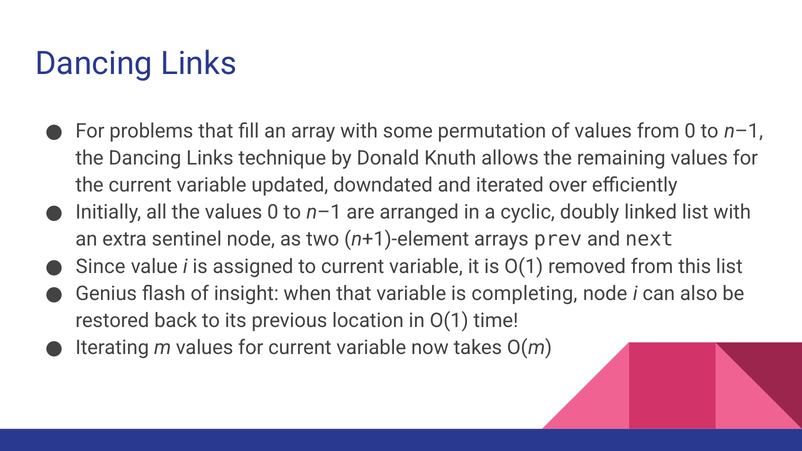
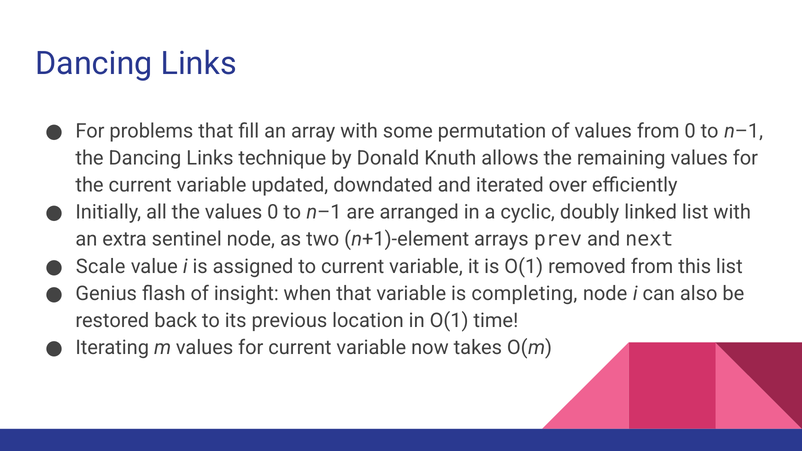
Since: Since -> Scale
